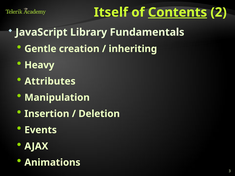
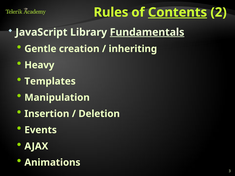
Itself: Itself -> Rules
Fundamentals underline: none -> present
Attributes: Attributes -> Templates
